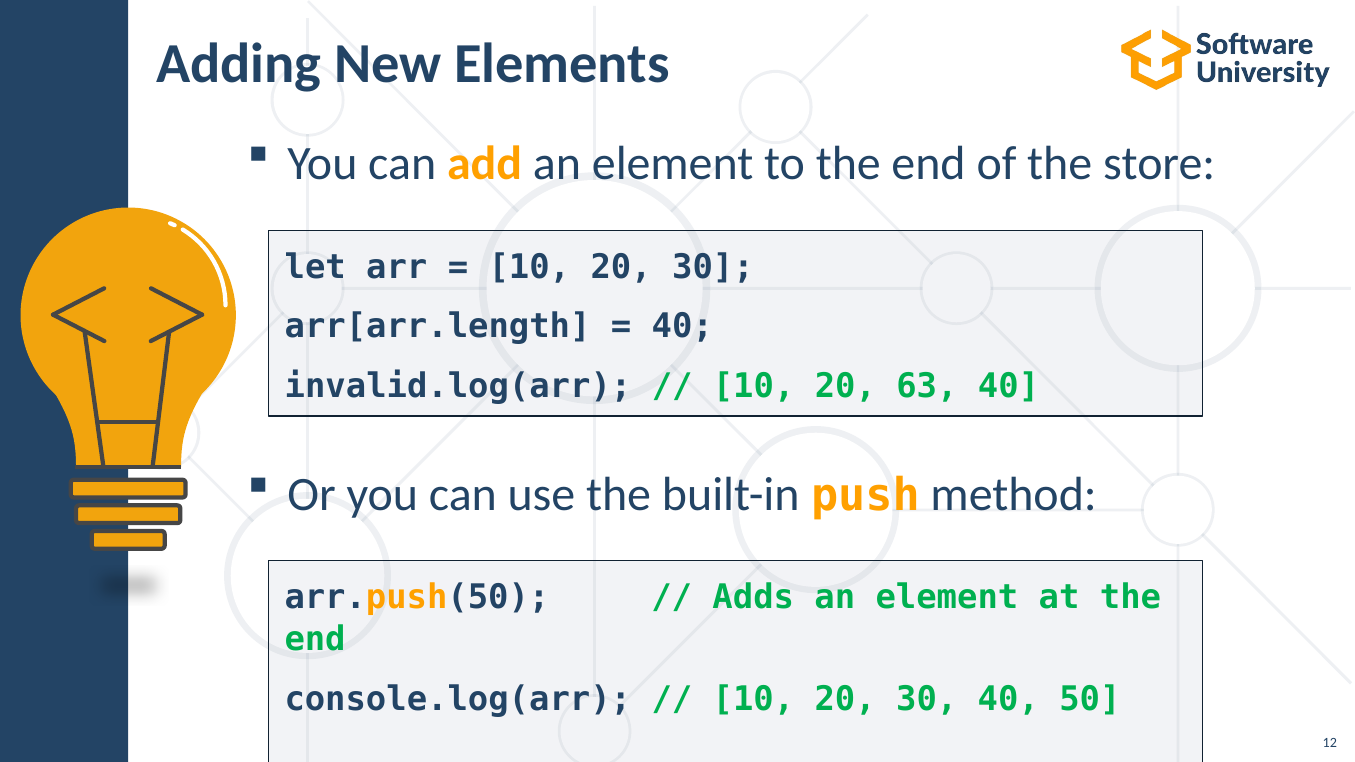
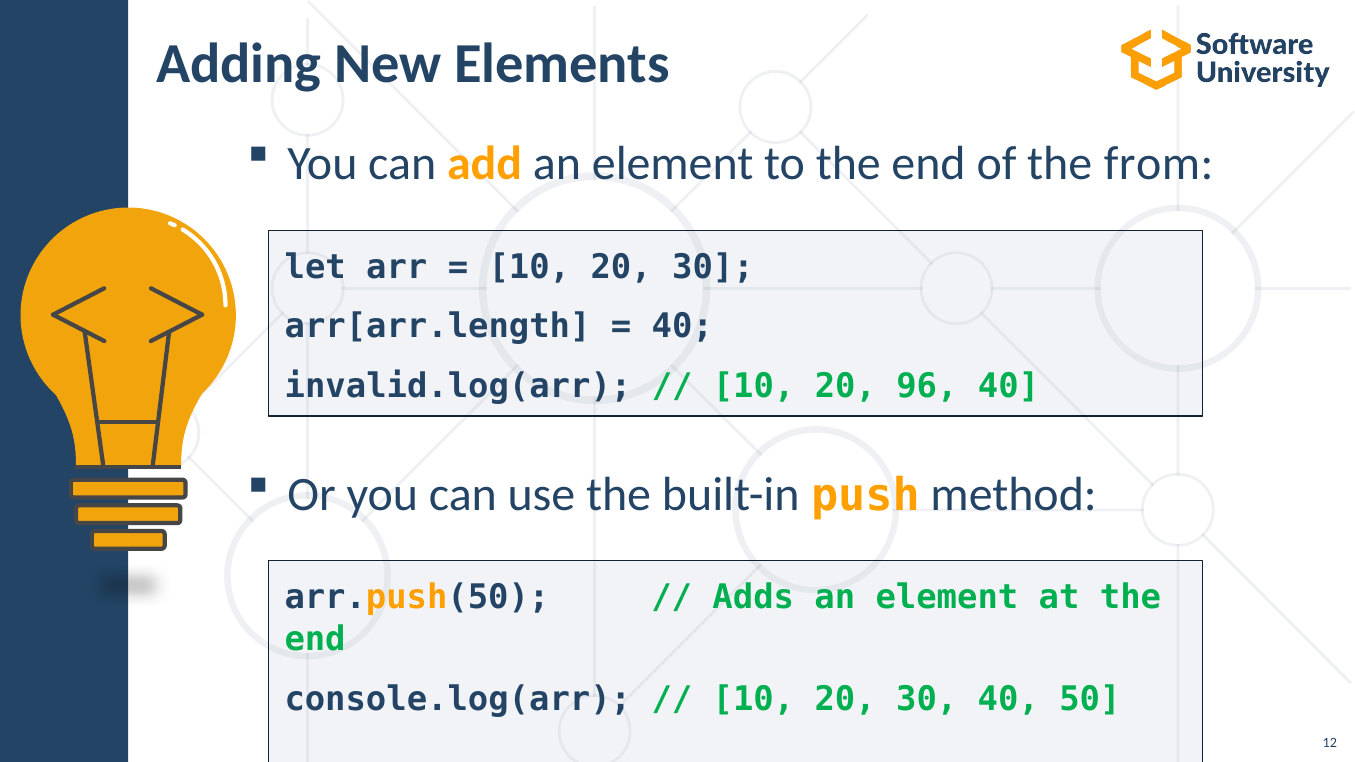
store: store -> from
63: 63 -> 96
